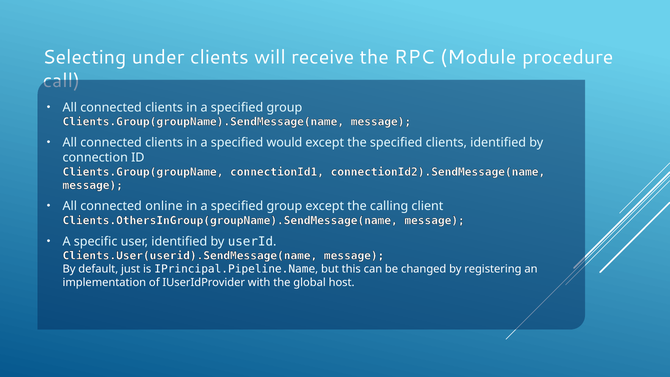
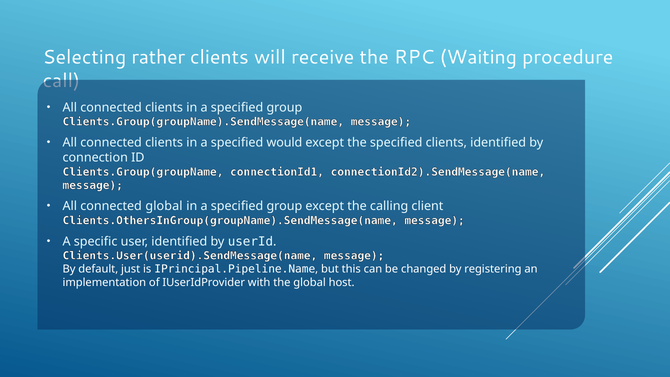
under: under -> rather
Module: Module -> Waiting
connected online: online -> global
